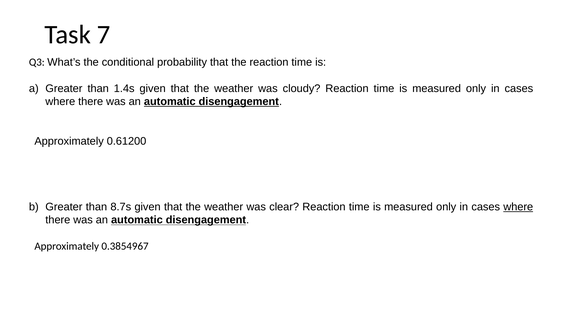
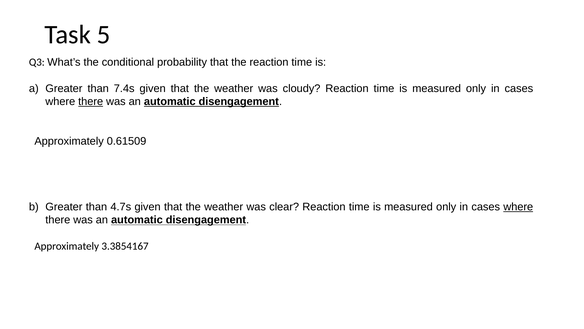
7: 7 -> 5
1.4s: 1.4s -> 7.4s
there at (91, 101) underline: none -> present
0.61200: 0.61200 -> 0.61509
8.7s: 8.7s -> 4.7s
0.3854967: 0.3854967 -> 3.3854167
